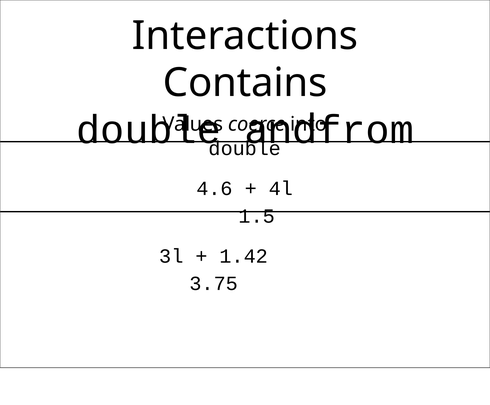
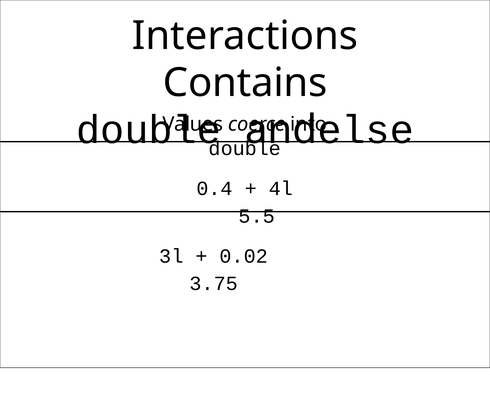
from: from -> else
4.6: 4.6 -> 0.4
1.5: 1.5 -> 5.5
1.42: 1.42 -> 0.02
